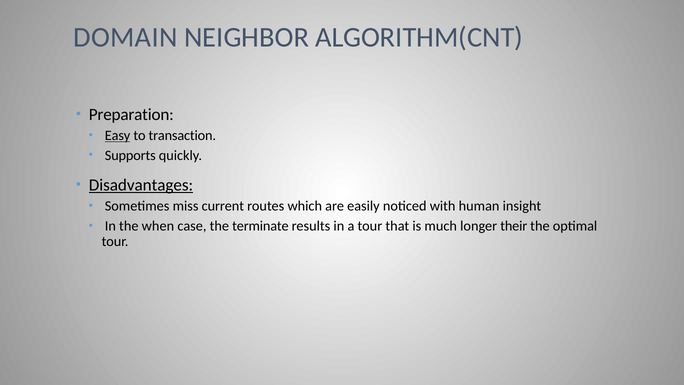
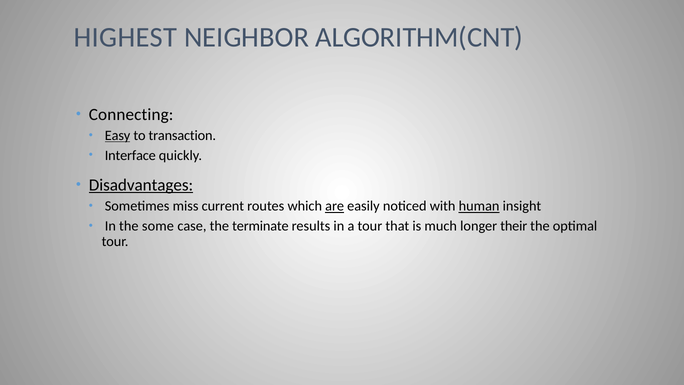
DOMAIN: DOMAIN -> HIGHEST
Preparation: Preparation -> Connecting
Supports: Supports -> Interface
are underline: none -> present
human underline: none -> present
when: when -> some
